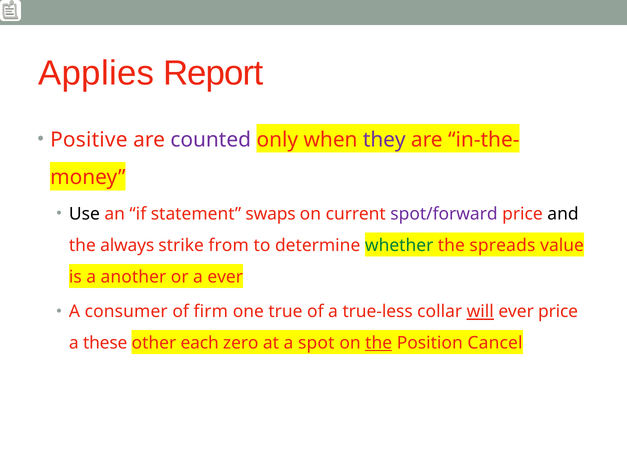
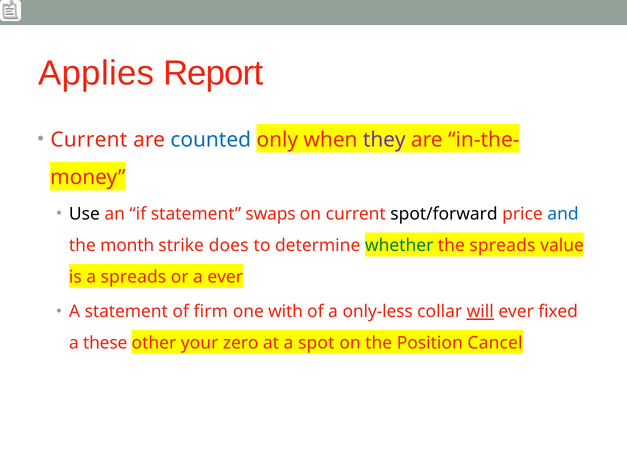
Positive at (89, 139): Positive -> Current
counted colour: purple -> blue
spot/forward colour: purple -> black
and colour: black -> blue
always: always -> month
from: from -> does
a another: another -> spreads
A consumer: consumer -> statement
true: true -> with
true-less: true-less -> only-less
ever price: price -> fixed
each: each -> your
the at (379, 343) underline: present -> none
